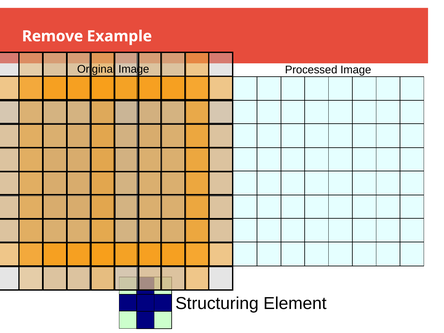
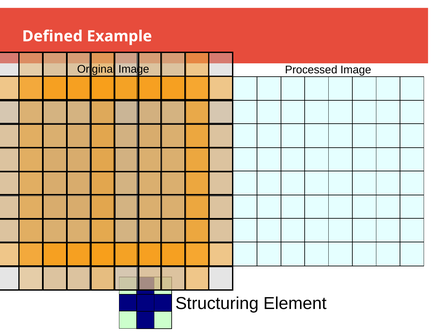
Remove: Remove -> Defined
